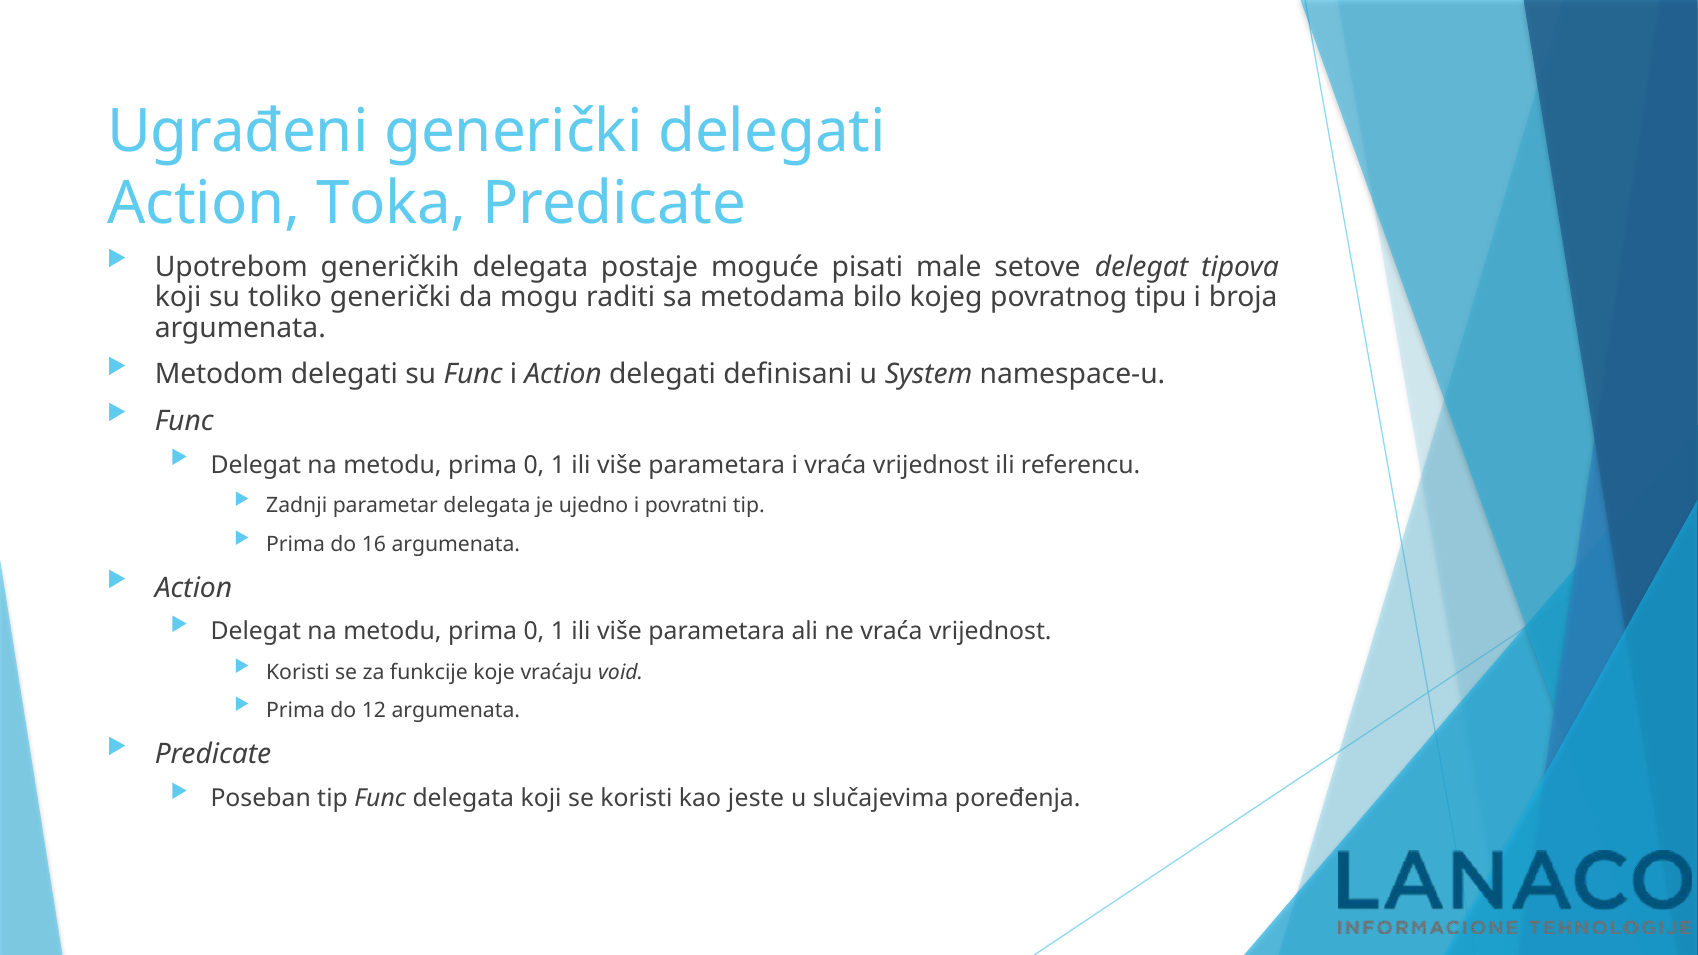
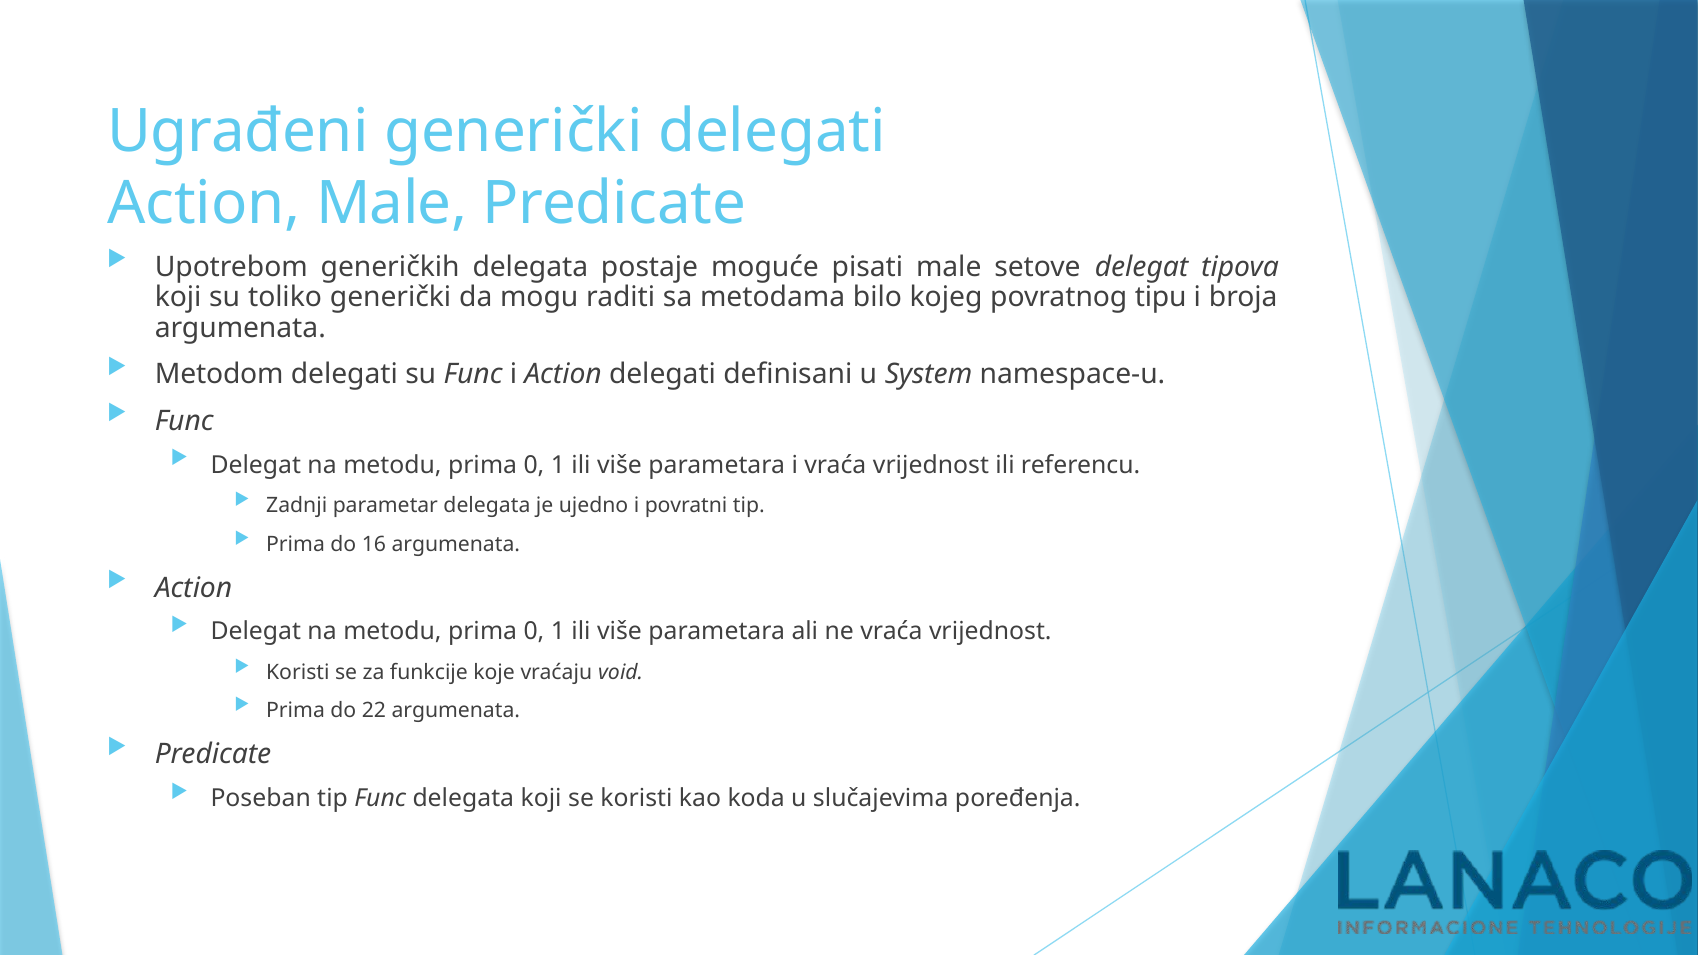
Action Toka: Toka -> Male
12: 12 -> 22
jeste: jeste -> koda
